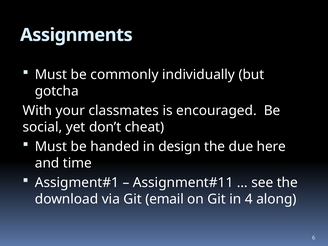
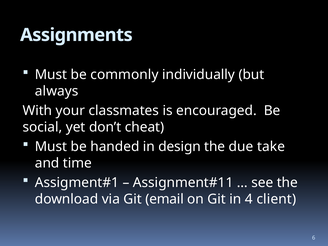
gotcha: gotcha -> always
here: here -> take
along: along -> client
